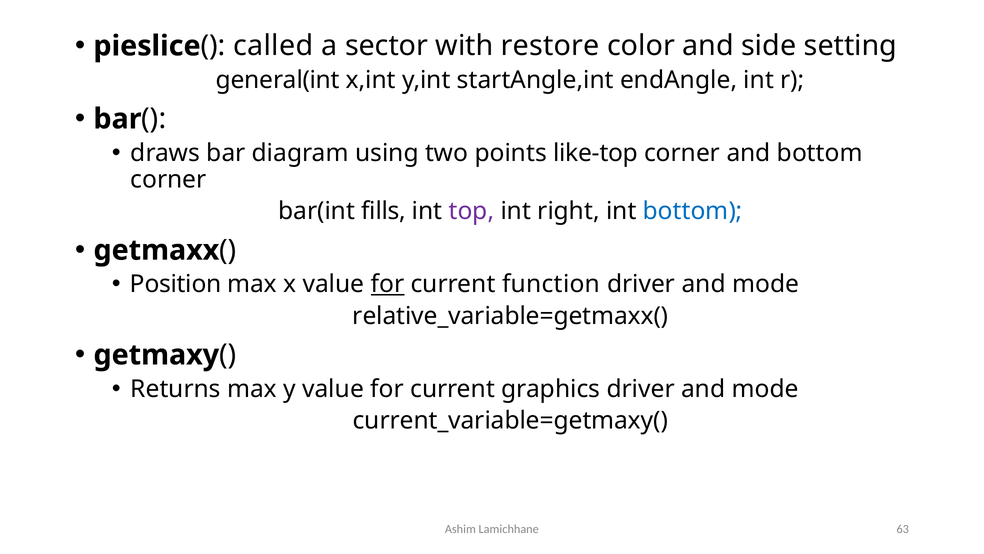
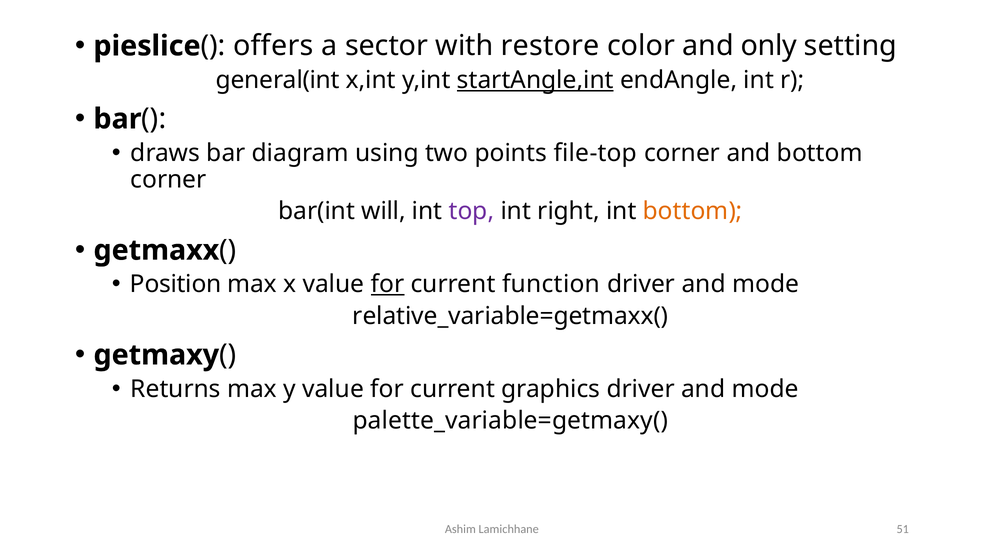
called: called -> offers
side: side -> only
startAngle,int underline: none -> present
like-top: like-top -> file-top
fills: fills -> will
bottom at (693, 211) colour: blue -> orange
current_variable=getmaxy(: current_variable=getmaxy( -> palette_variable=getmaxy(
63: 63 -> 51
